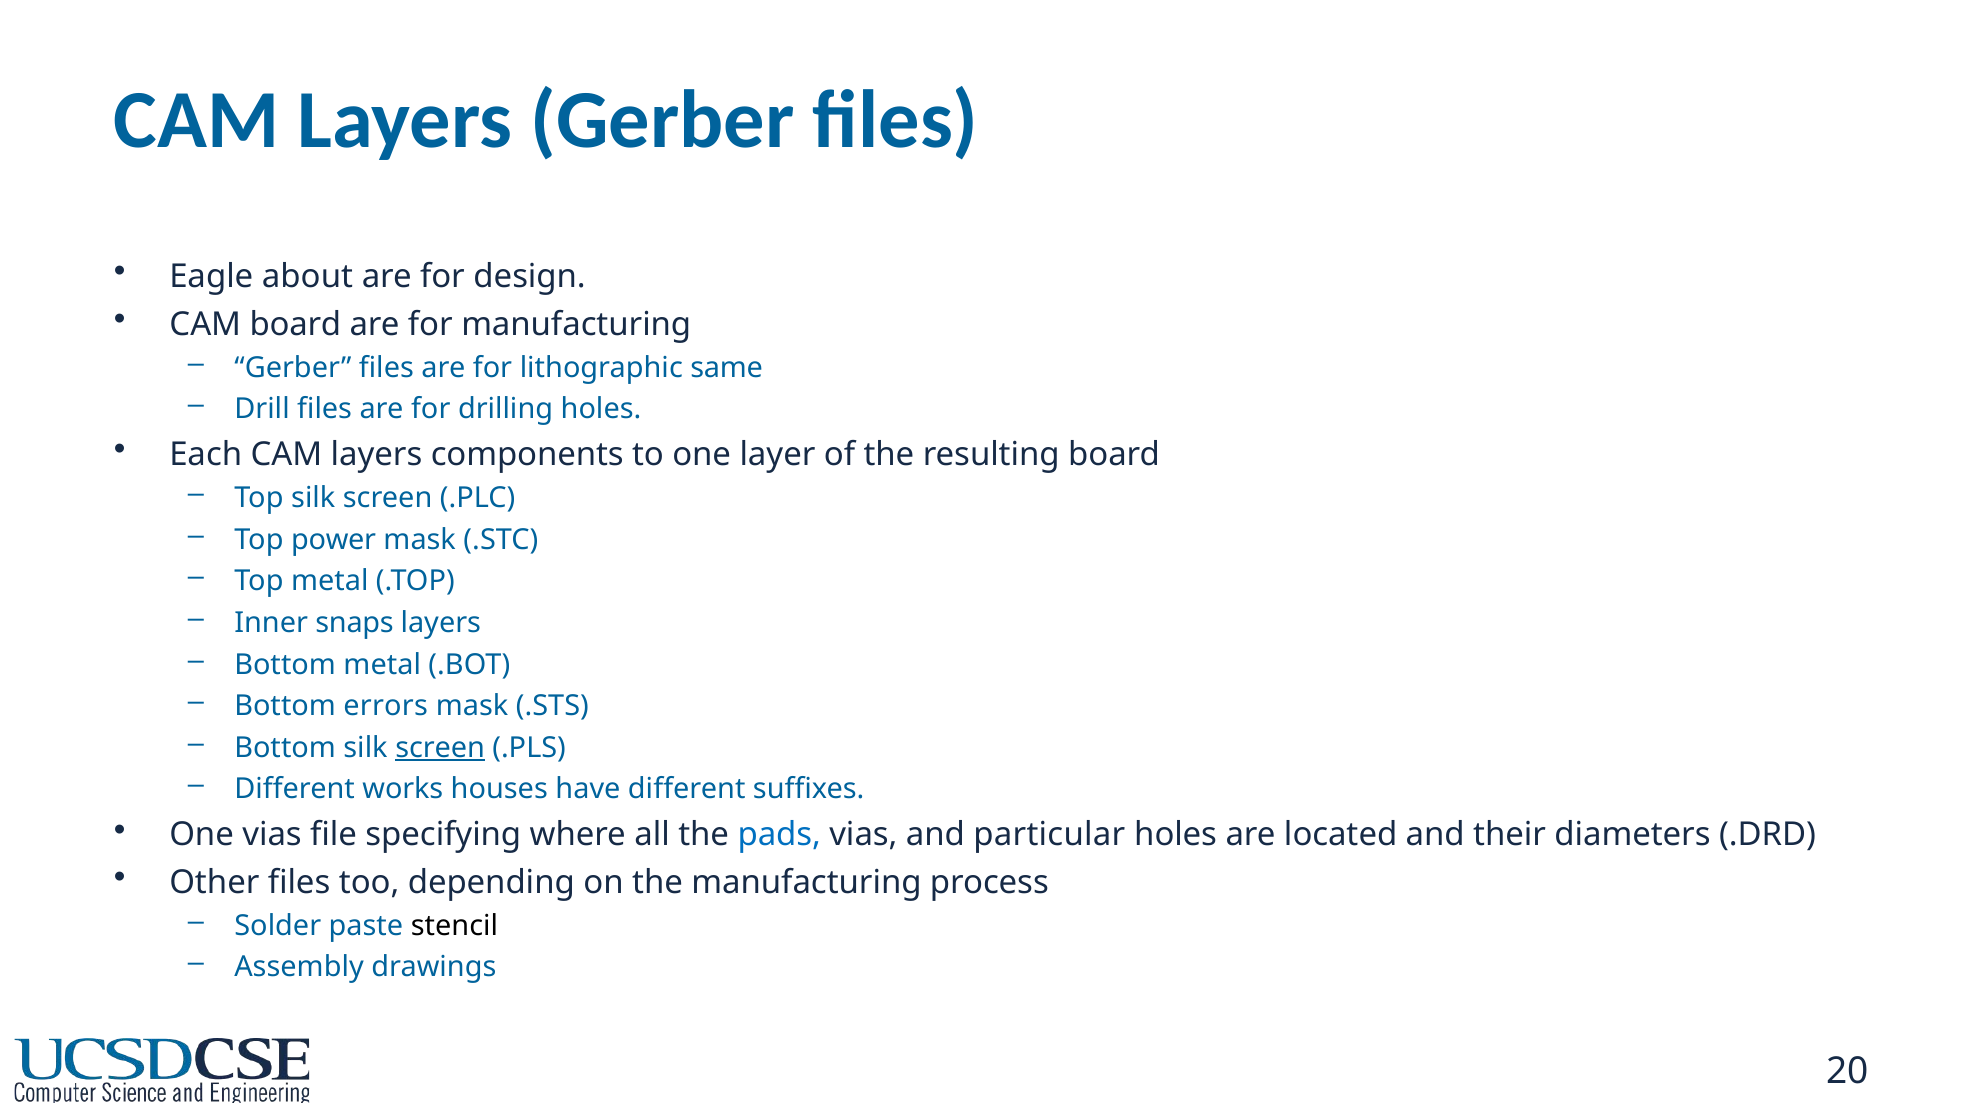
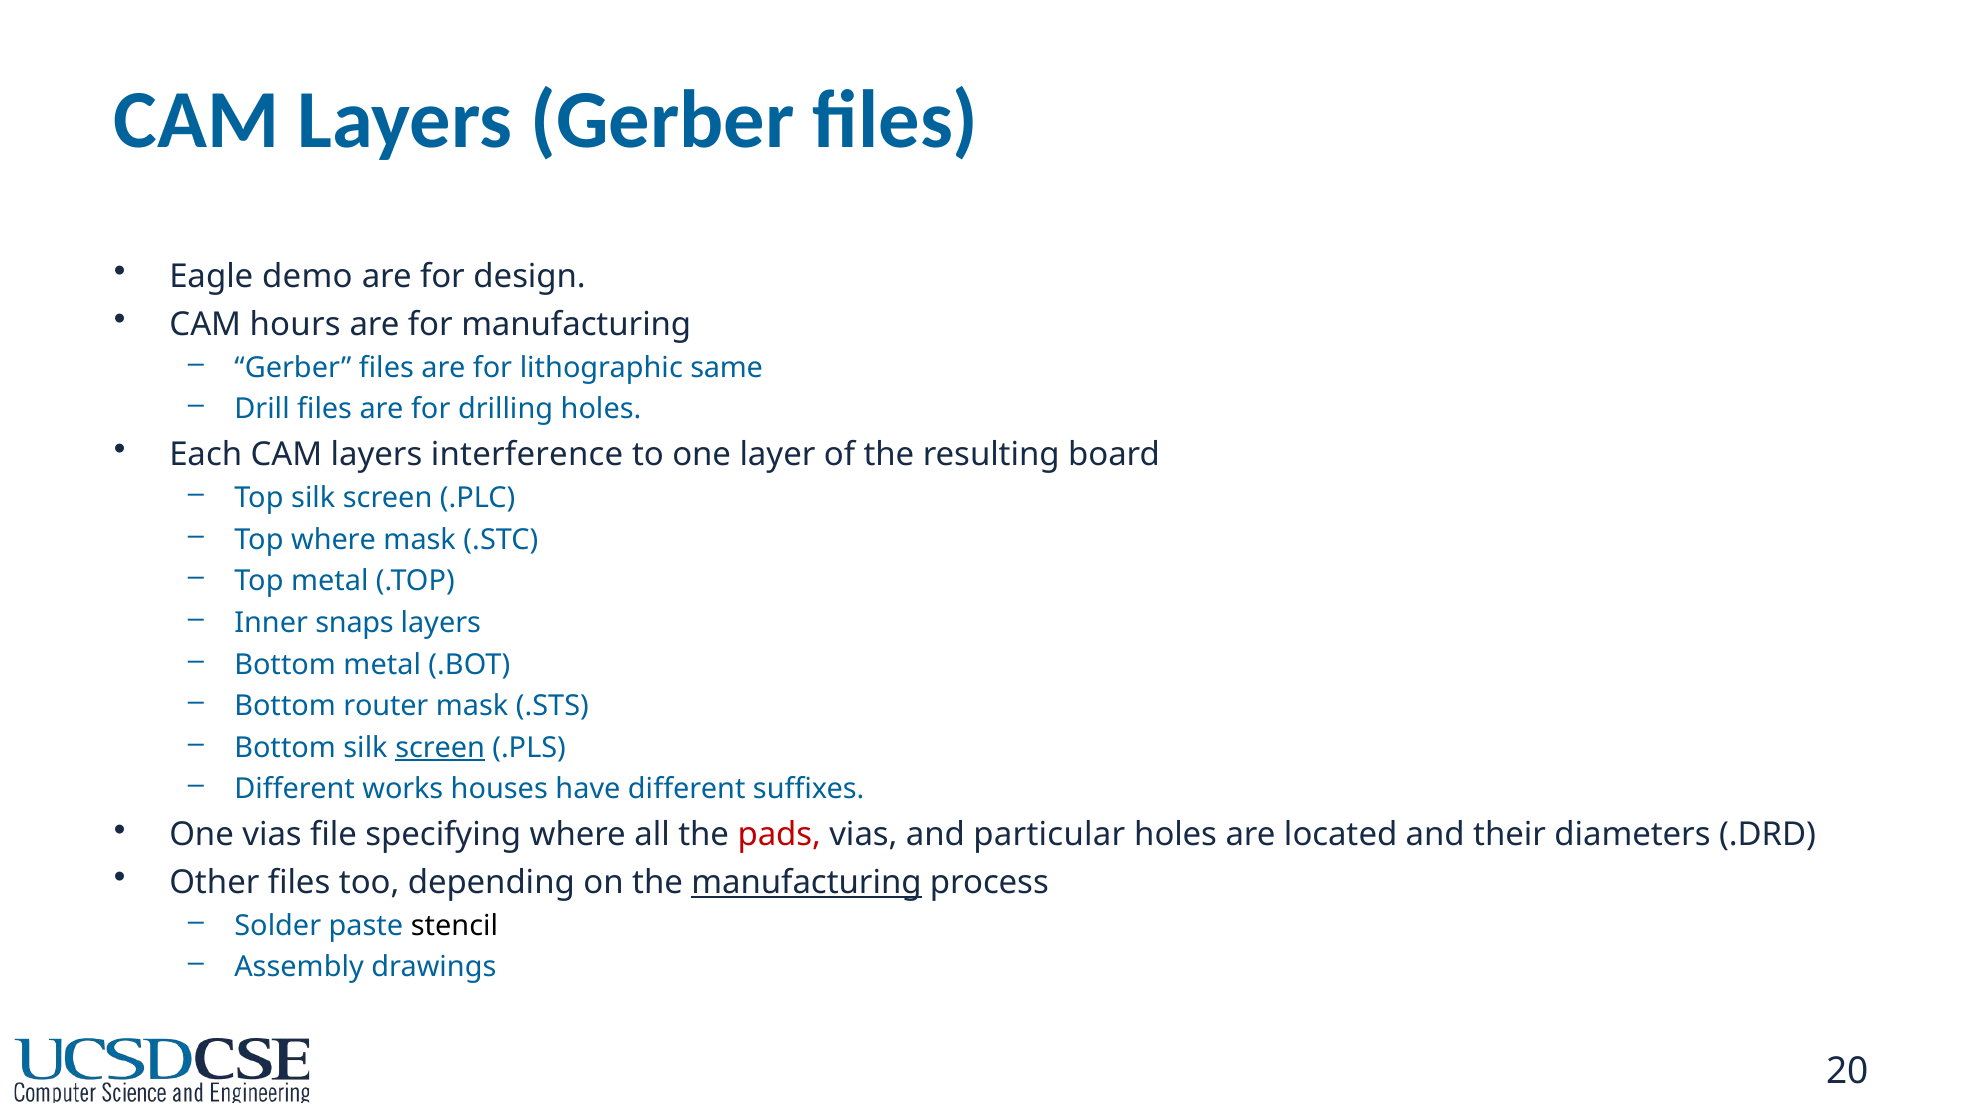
about: about -> demo
CAM board: board -> hours
components: components -> interference
Top power: power -> where
errors: errors -> router
pads colour: blue -> red
manufacturing at (806, 883) underline: none -> present
